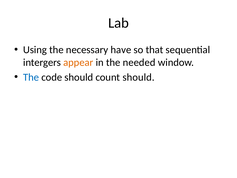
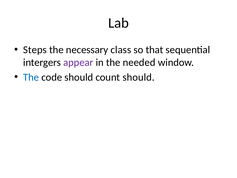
Using: Using -> Steps
have: have -> class
appear colour: orange -> purple
